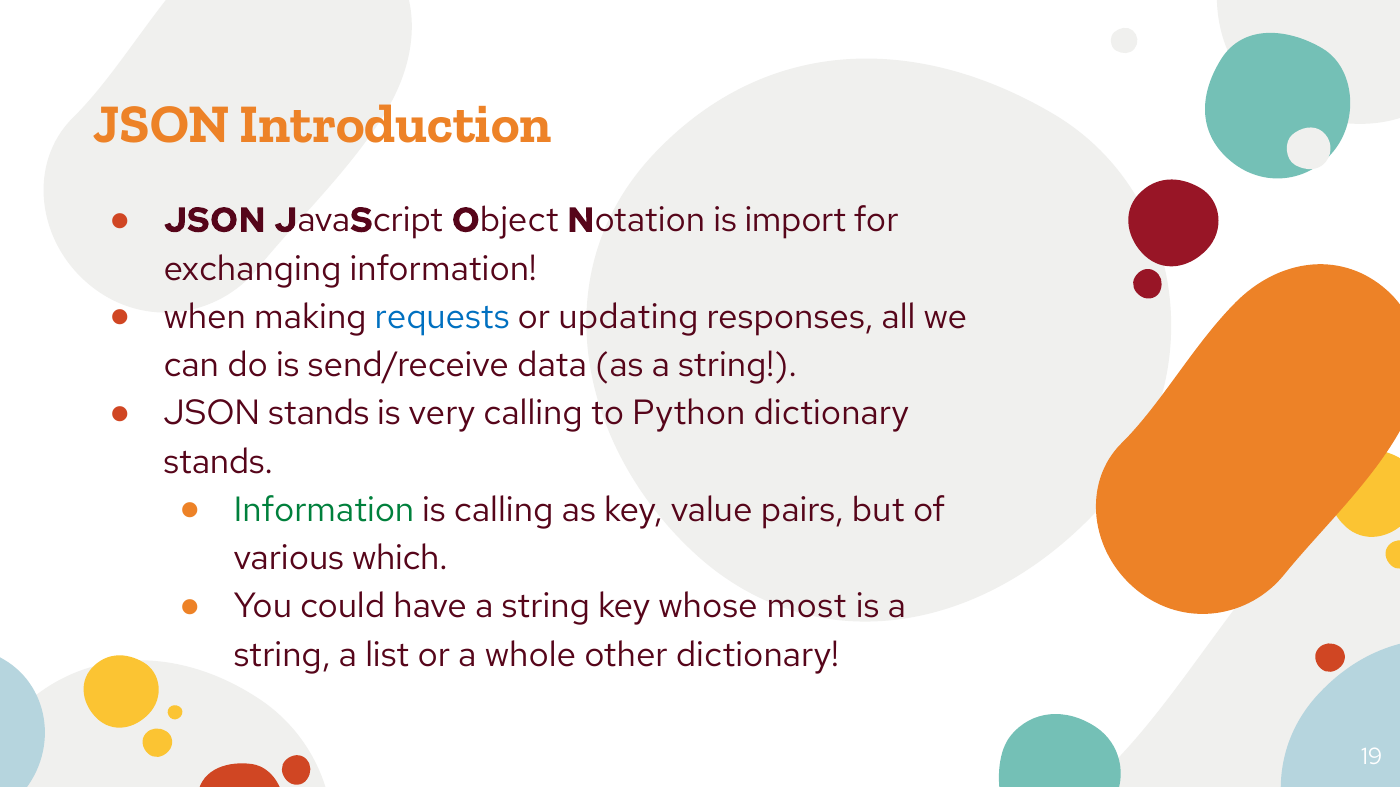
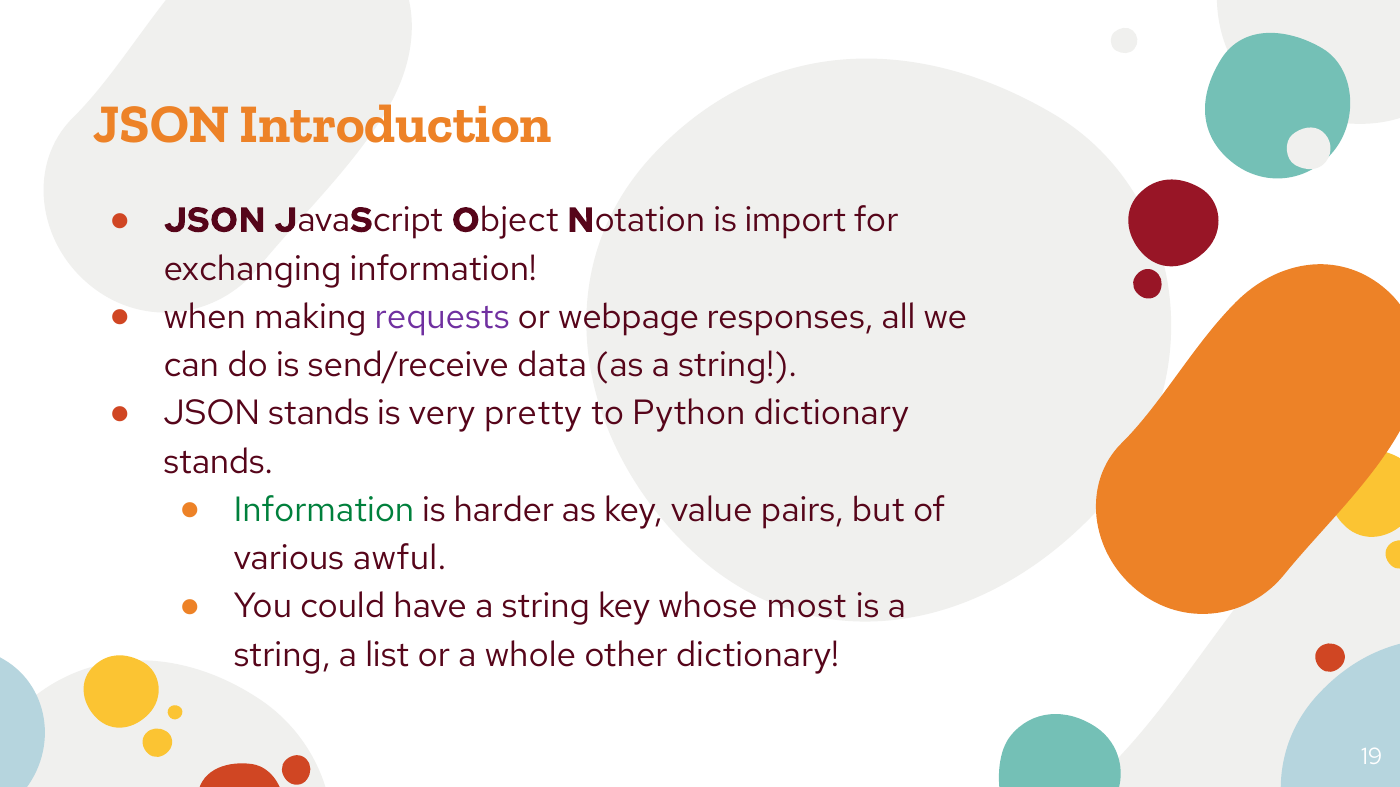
requests colour: blue -> purple
updating: updating -> webpage
very calling: calling -> pretty
is calling: calling -> harder
which: which -> awful
